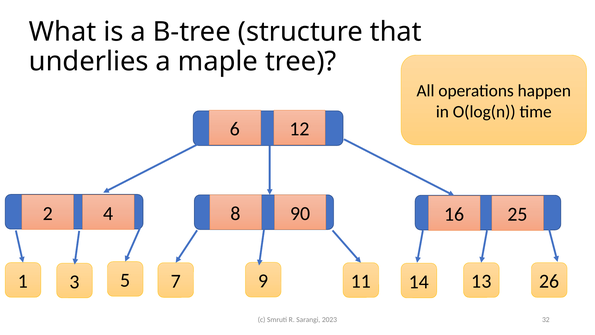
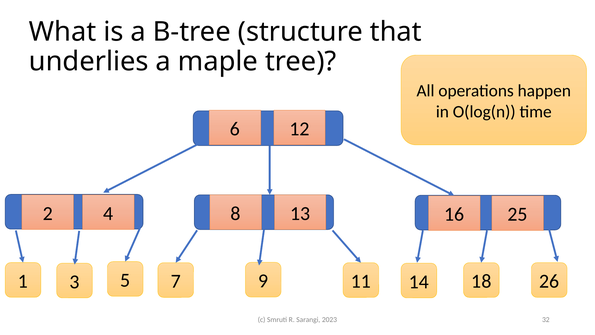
90: 90 -> 13
13: 13 -> 18
